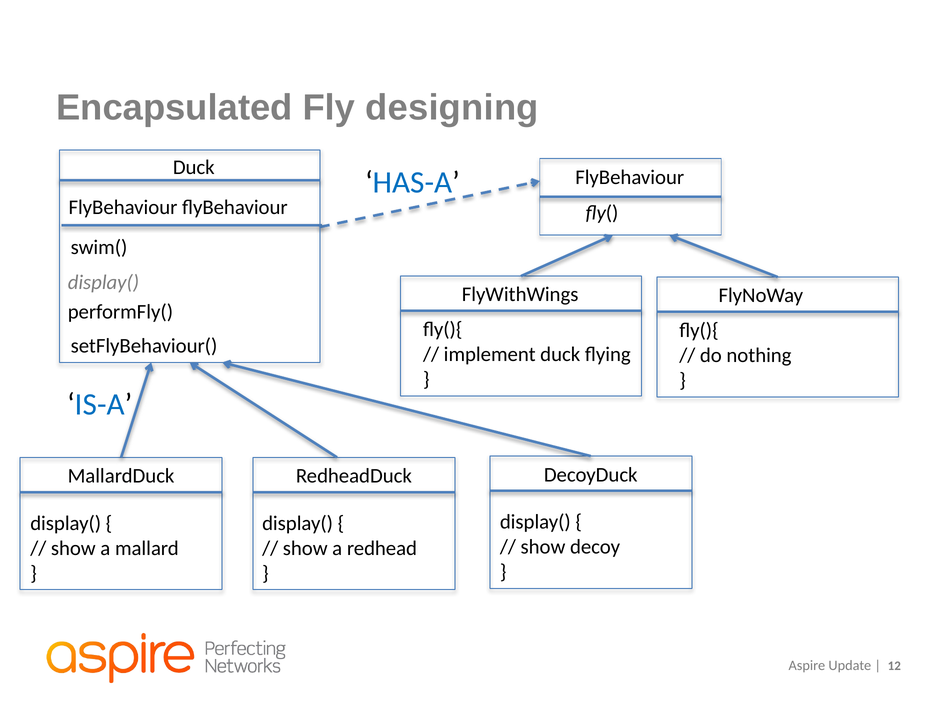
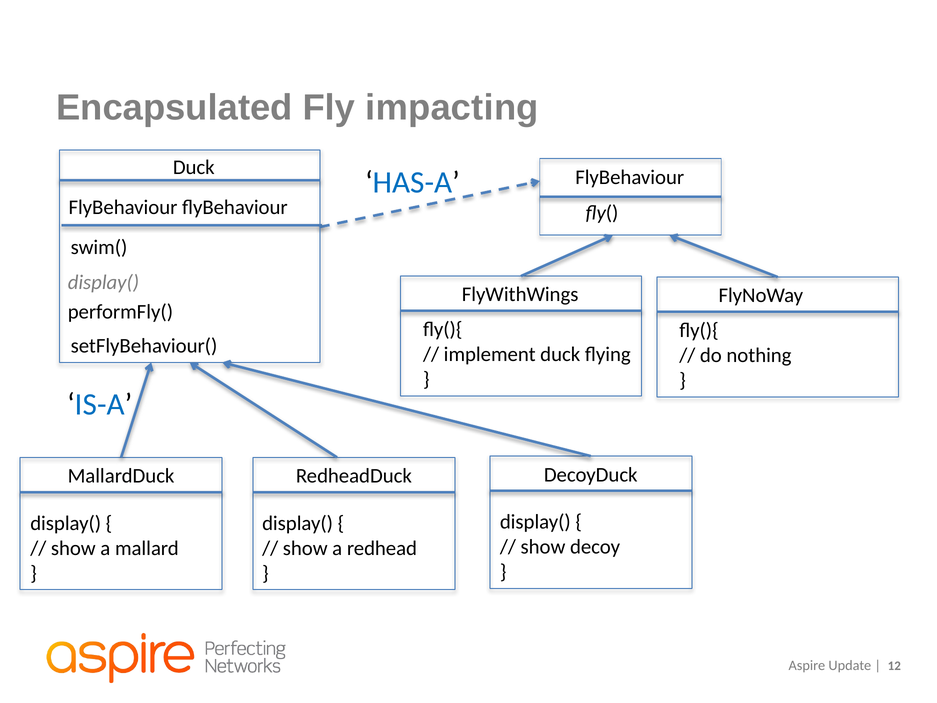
designing: designing -> impacting
